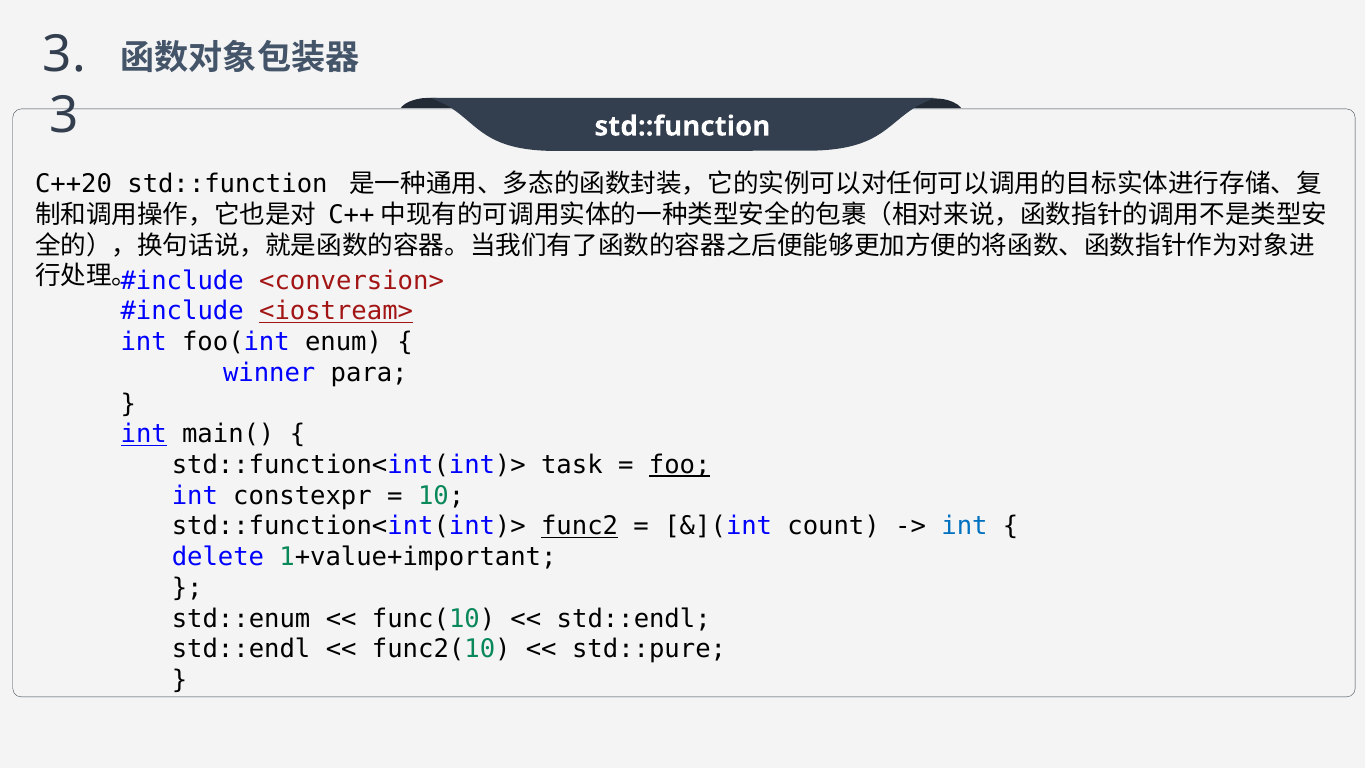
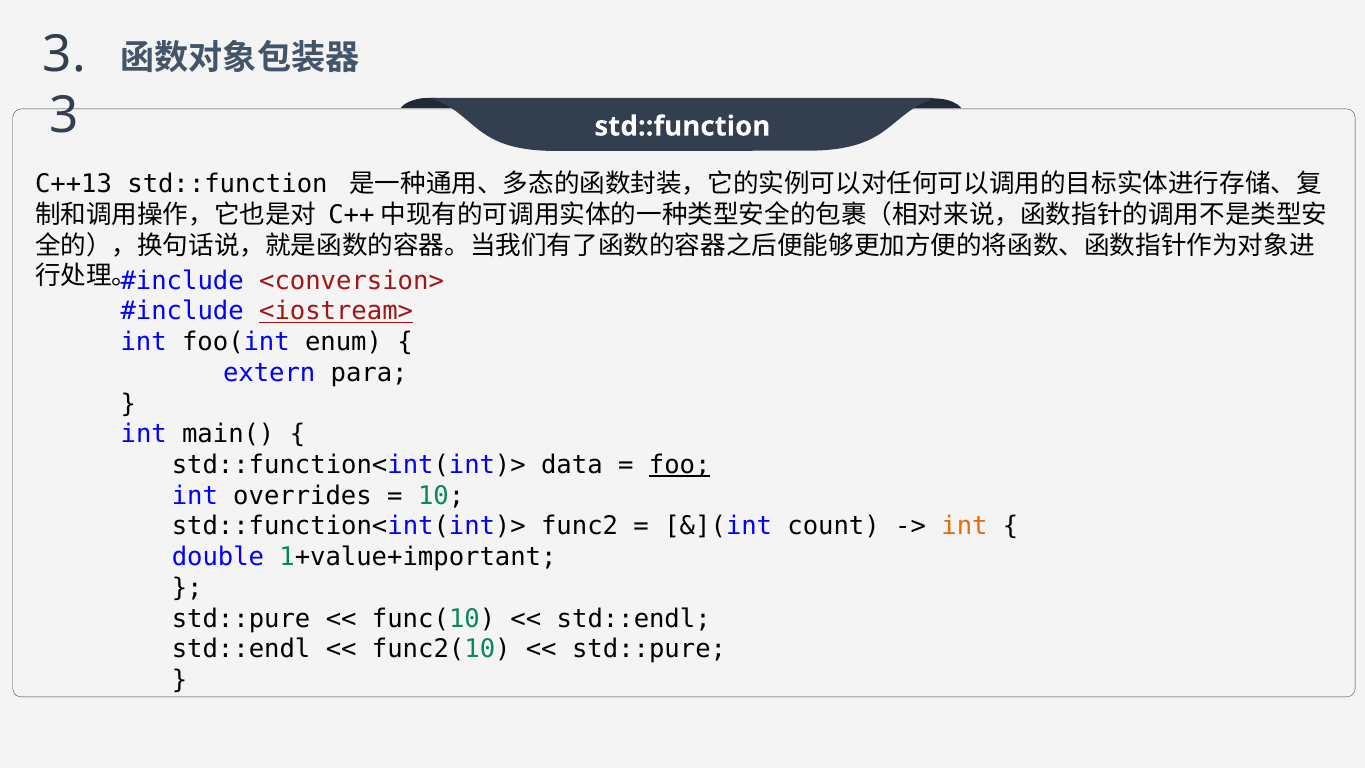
C++20: C++20 -> C++13
winner: winner -> extern
int at (144, 434) underline: present -> none
task: task -> data
constexpr: constexpr -> overrides
func2 underline: present -> none
int at (965, 526) colour: blue -> orange
delete: delete -> double
std::enum at (241, 618): std::enum -> std::pure
